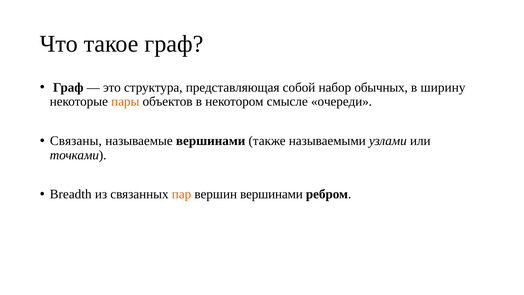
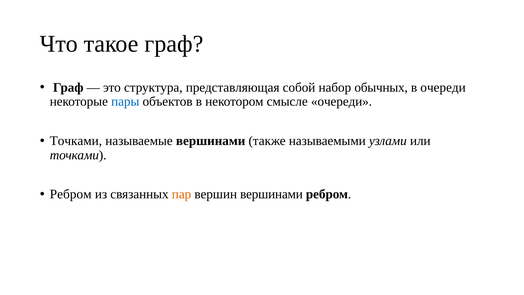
в ширину: ширину -> очереди
пары colour: orange -> blue
Связаны at (76, 141): Связаны -> Точками
Breadth at (71, 194): Breadth -> Ребром
